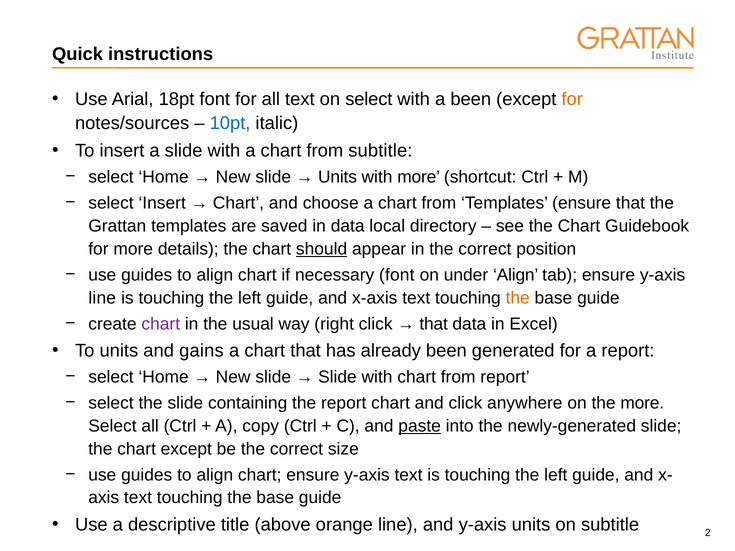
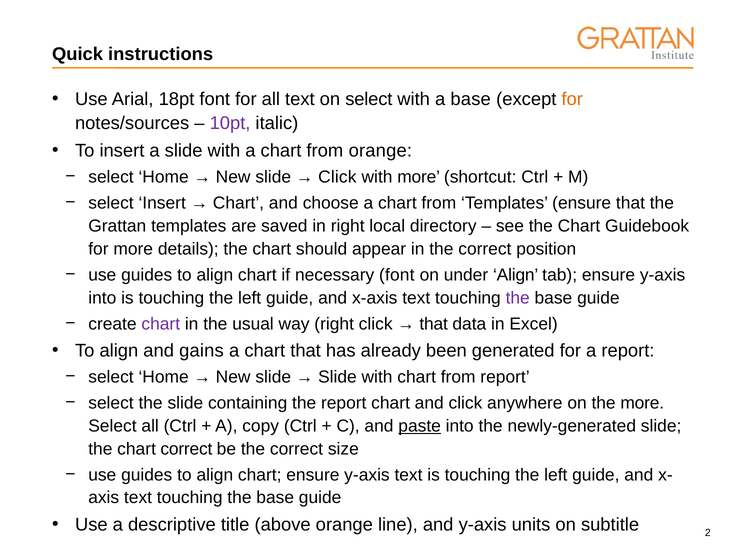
a been: been -> base
10pt colour: blue -> purple
from subtitle: subtitle -> orange
Units at (338, 177): Units -> Click
in data: data -> right
should underline: present -> none
line at (102, 298): line -> into
the at (518, 298) colour: orange -> purple
units at (119, 351): units -> align
chart except: except -> correct
